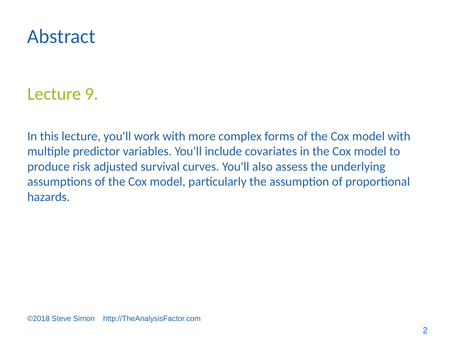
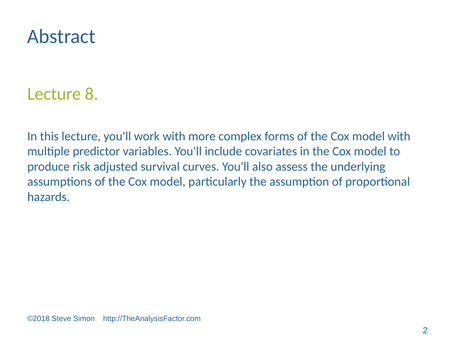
9: 9 -> 8
